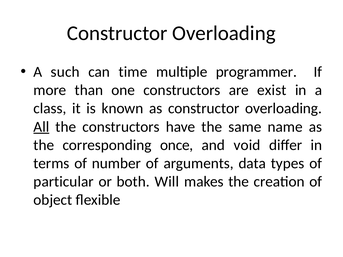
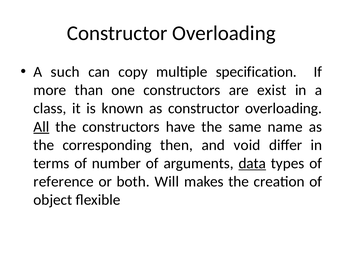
time: time -> copy
programmer: programmer -> specification
once: once -> then
data underline: none -> present
particular: particular -> reference
